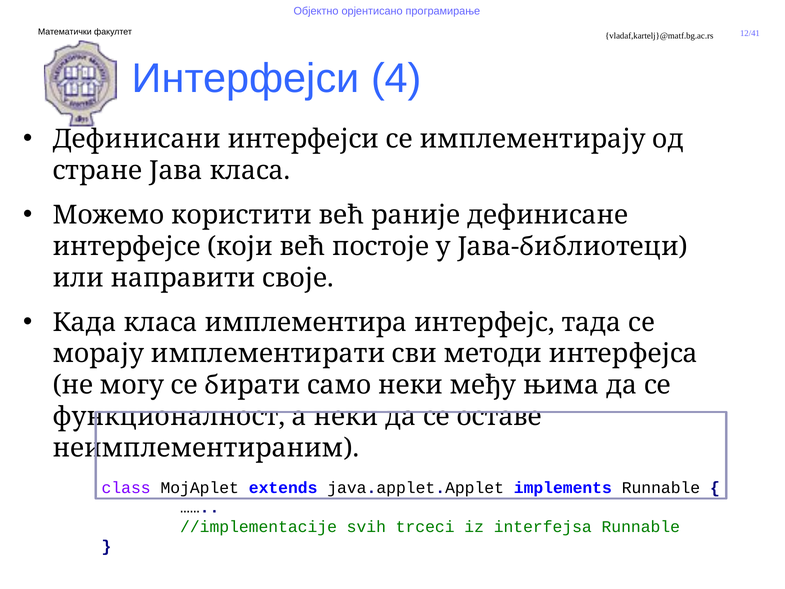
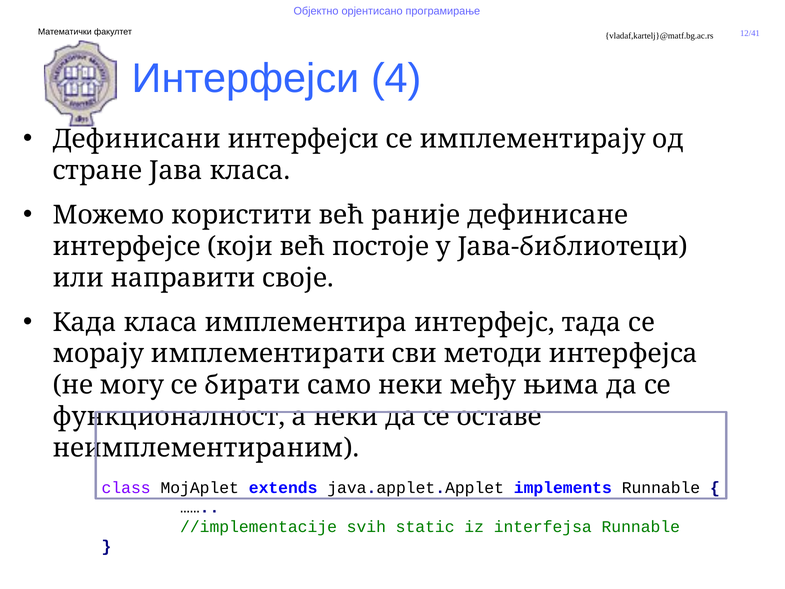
trceci: trceci -> static
